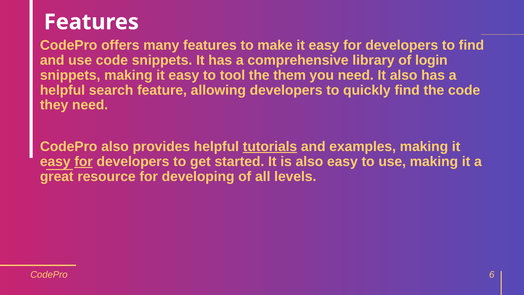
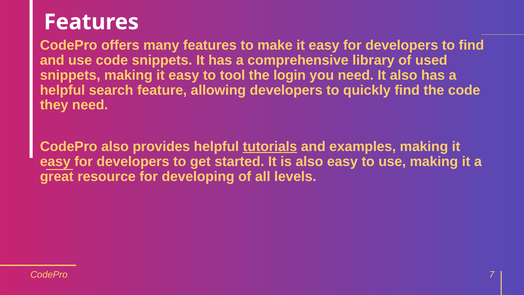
login: login -> used
them: them -> login
for at (84, 161) underline: present -> none
6: 6 -> 7
